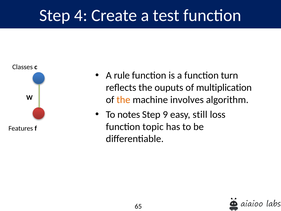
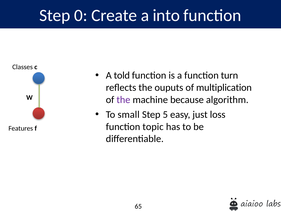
4: 4 -> 0
test: test -> into
rule: rule -> told
the at (123, 100) colour: orange -> purple
involves: involves -> because
notes: notes -> small
9: 9 -> 5
still: still -> just
